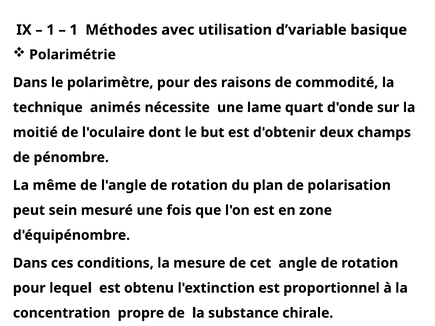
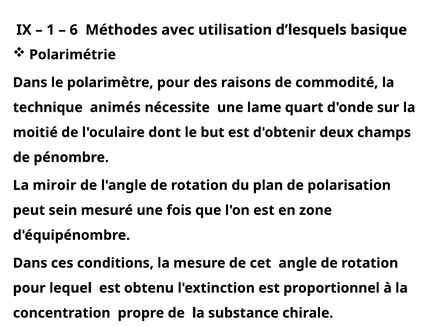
1 at (74, 30): 1 -> 6
d’variable: d’variable -> d’lesquels
même: même -> miroir
